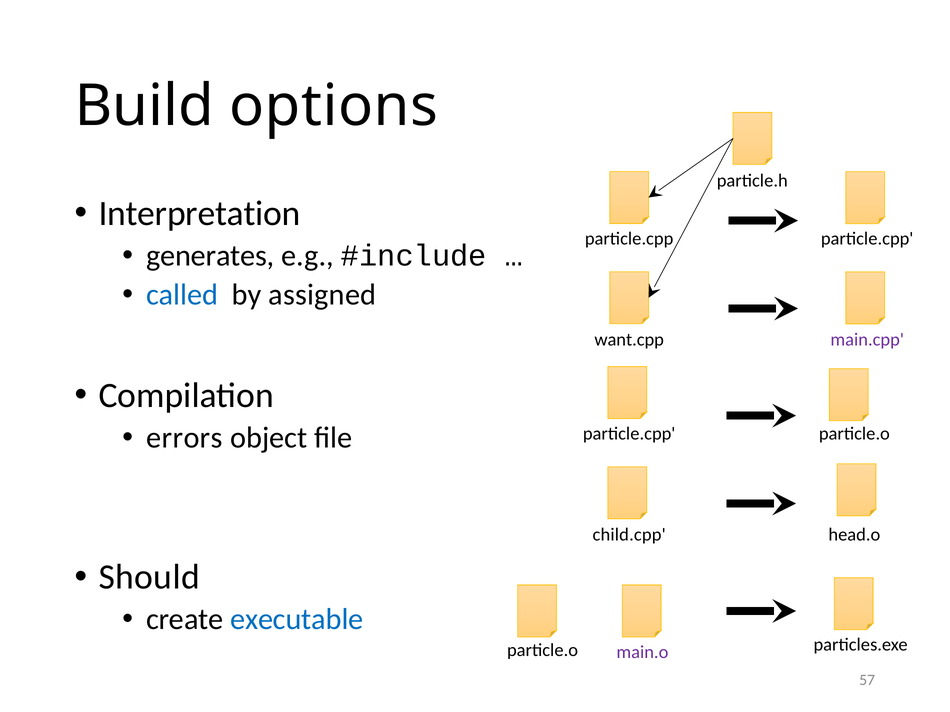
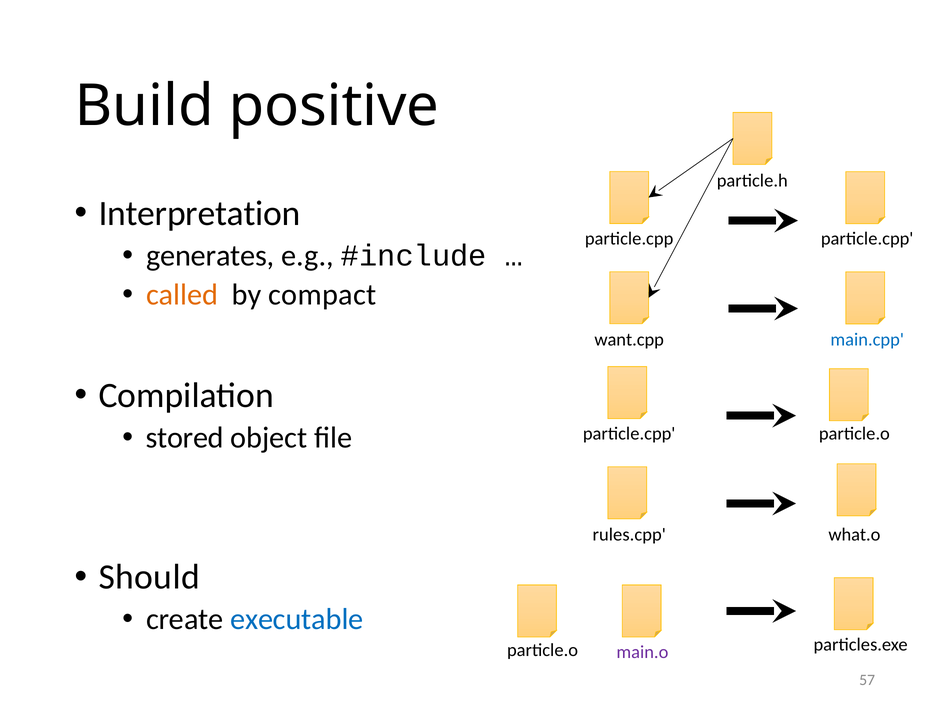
options: options -> positive
called colour: blue -> orange
assigned: assigned -> compact
main.cpp colour: purple -> blue
errors: errors -> stored
child.cpp: child.cpp -> rules.cpp
head.o: head.o -> what.o
